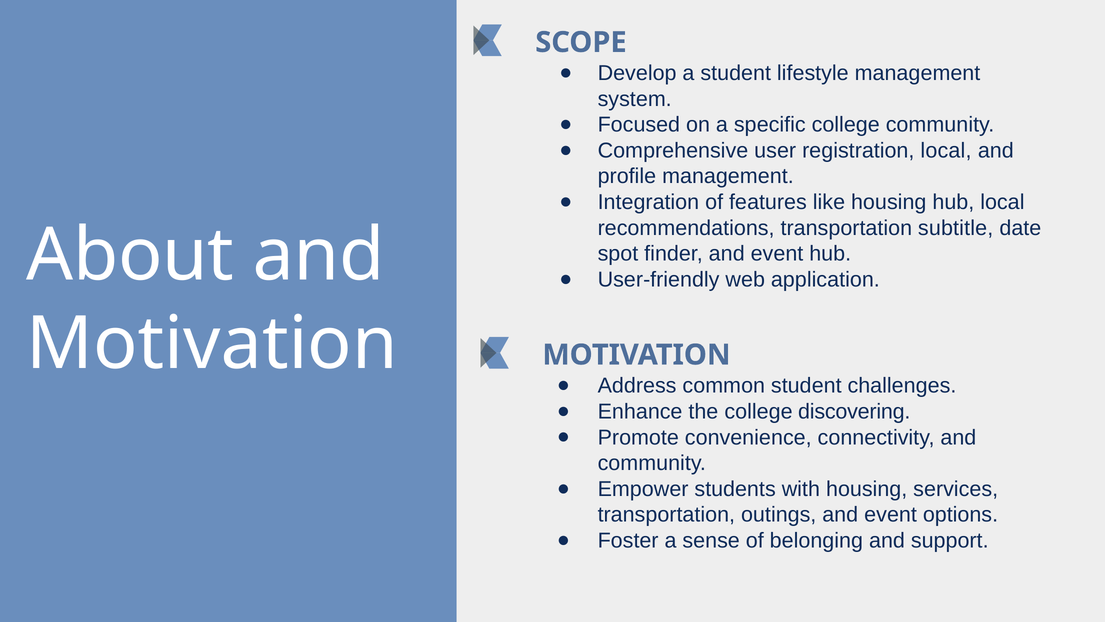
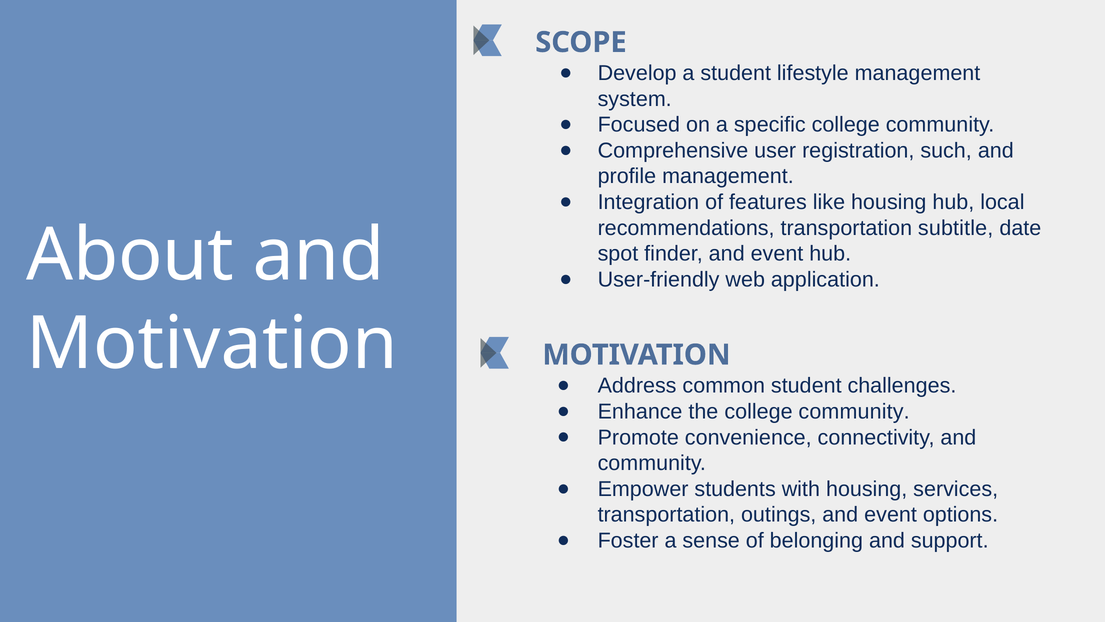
registration local: local -> such
the college discovering: discovering -> community
